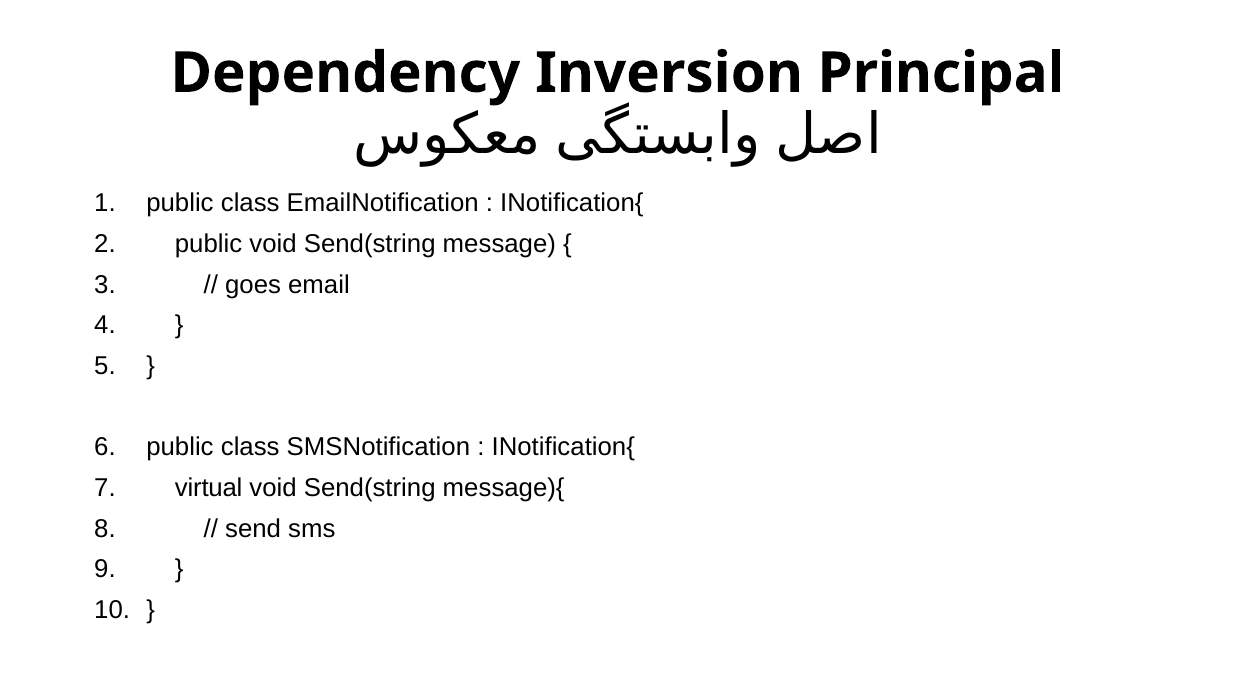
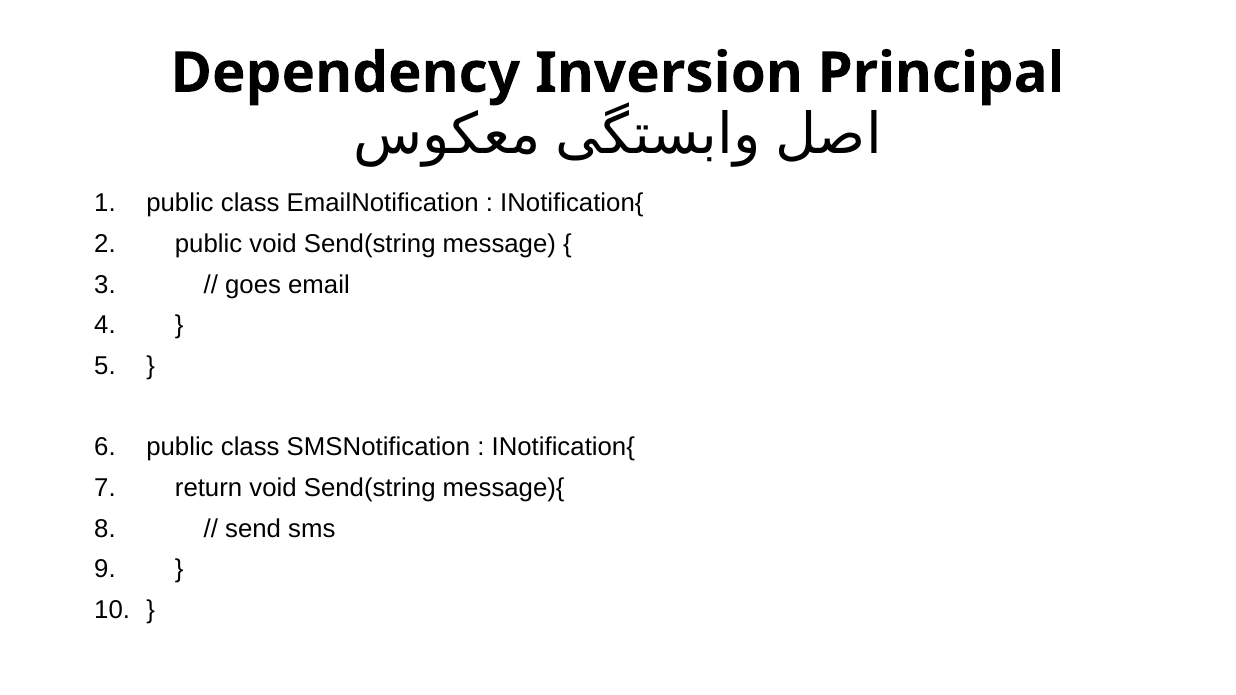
virtual: virtual -> return
